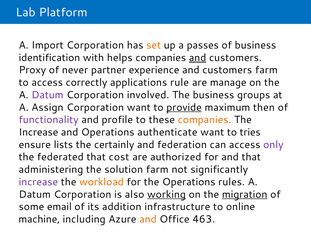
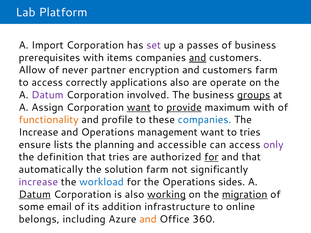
set colour: orange -> purple
identification: identification -> prerequisites
helps: helps -> items
Proxy: Proxy -> Allow
experience: experience -> encryption
applications rule: rule -> also
manage: manage -> operate
groups underline: none -> present
want at (139, 107) underline: none -> present
maximum then: then -> with
functionality colour: purple -> orange
companies at (205, 120) colour: orange -> blue
authenticate: authenticate -> management
certainly: certainly -> planning
federation: federation -> accessible
federated: federated -> definition
that cost: cost -> tries
for at (211, 157) underline: none -> present
administering: administering -> automatically
workload colour: orange -> blue
rules: rules -> sides
Datum at (35, 195) underline: none -> present
machine: machine -> belongs
463: 463 -> 360
